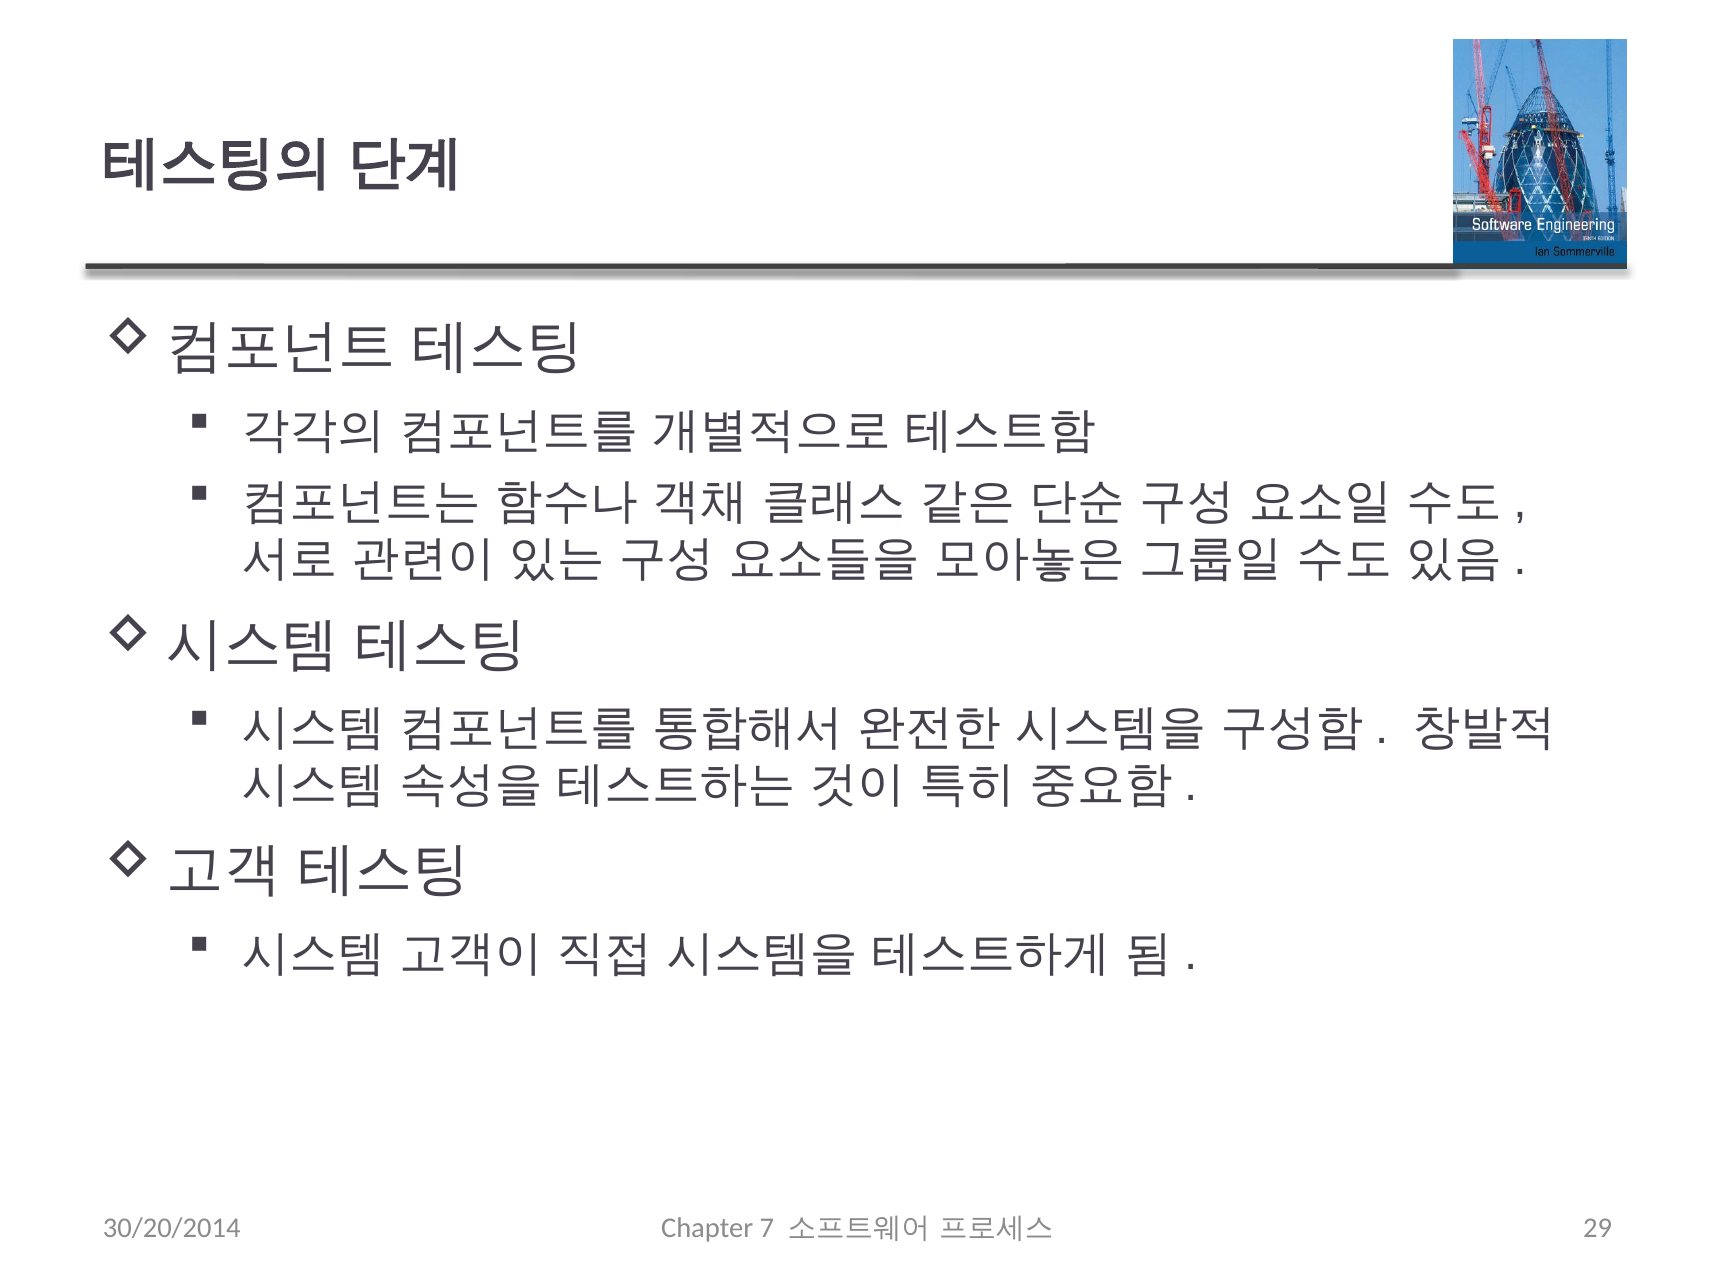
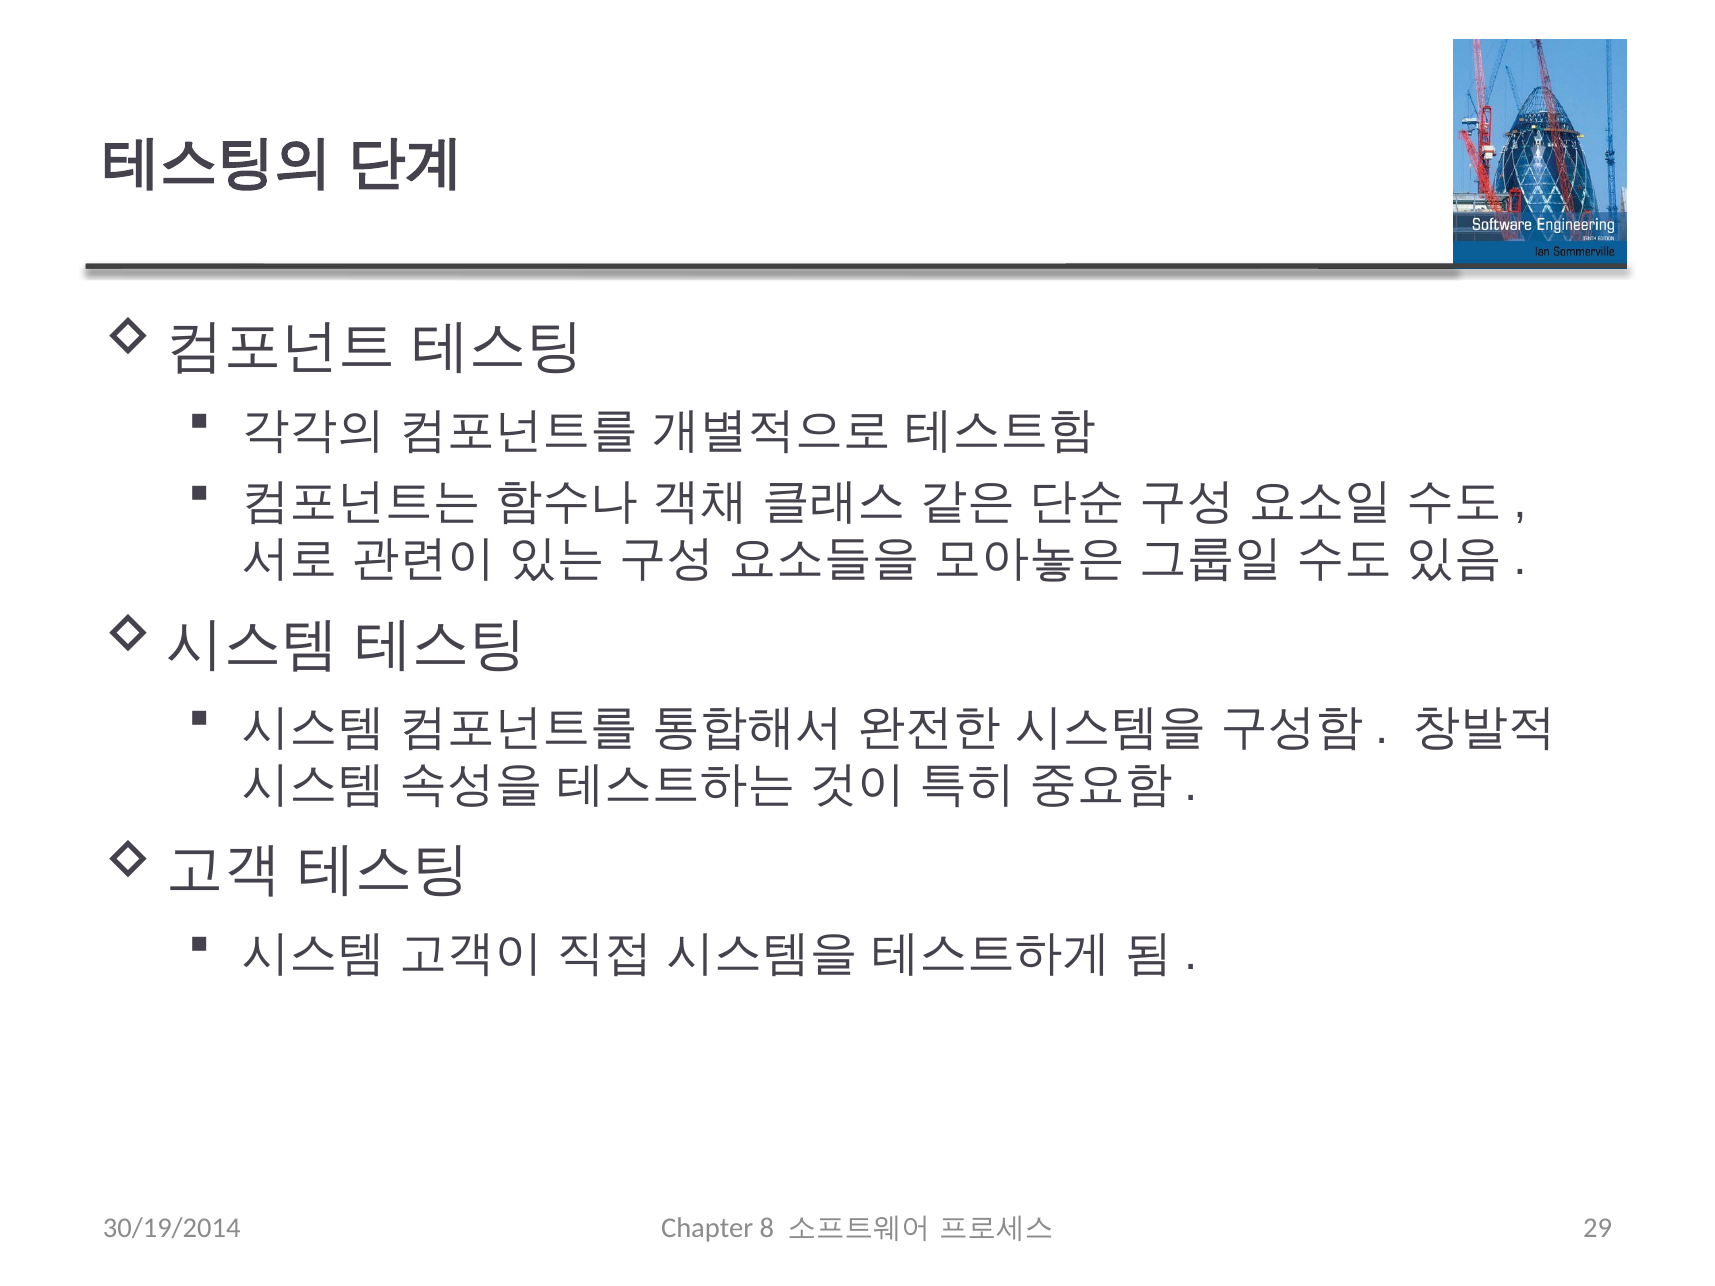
30/20/2014: 30/20/2014 -> 30/19/2014
7: 7 -> 8
